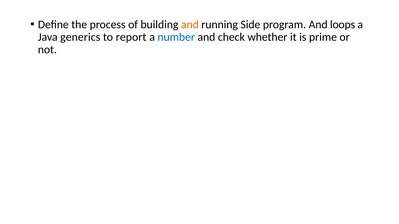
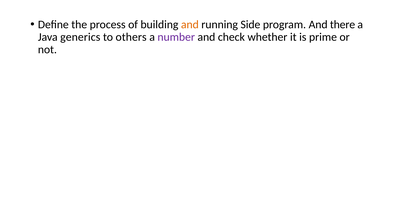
loops: loops -> there
report: report -> others
number colour: blue -> purple
